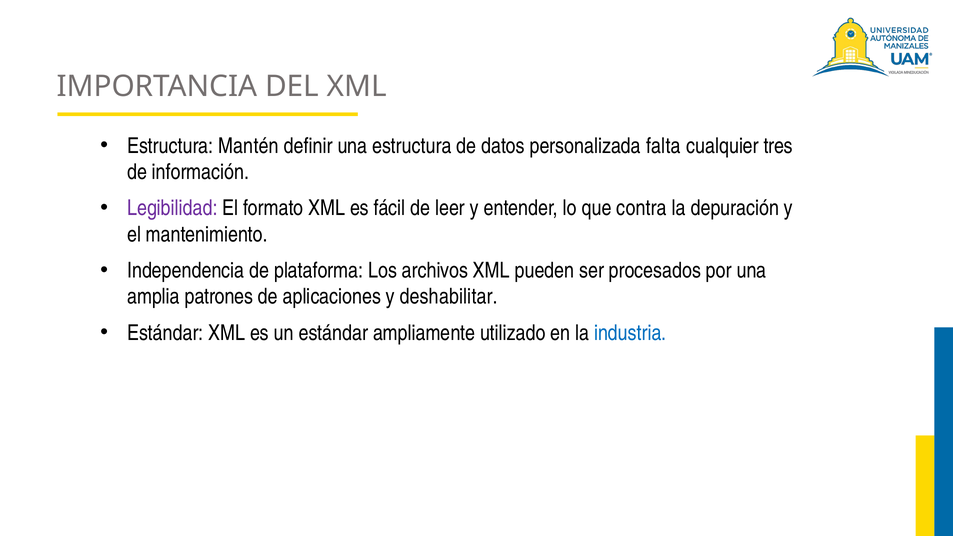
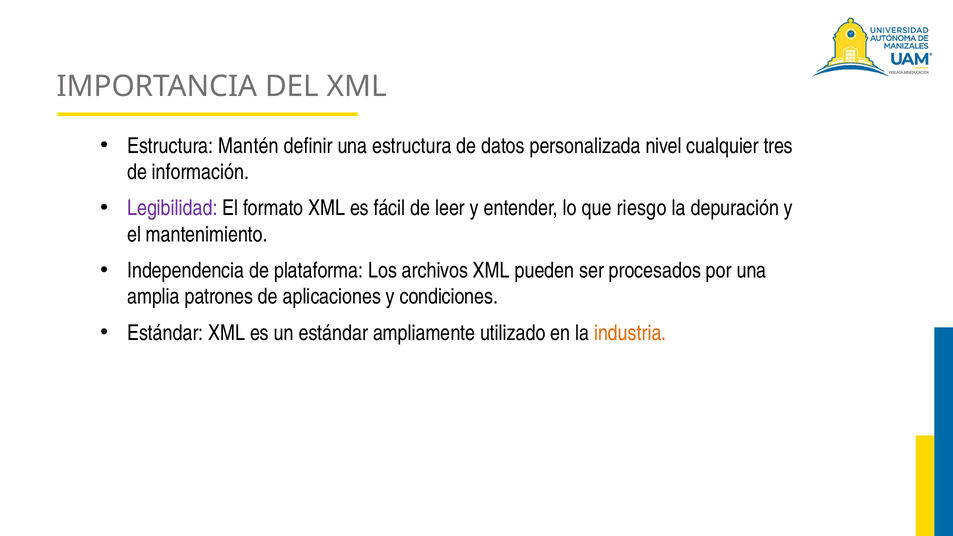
falta: falta -> nivel
contra: contra -> riesgo
deshabilitar: deshabilitar -> condiciones
industria colour: blue -> orange
